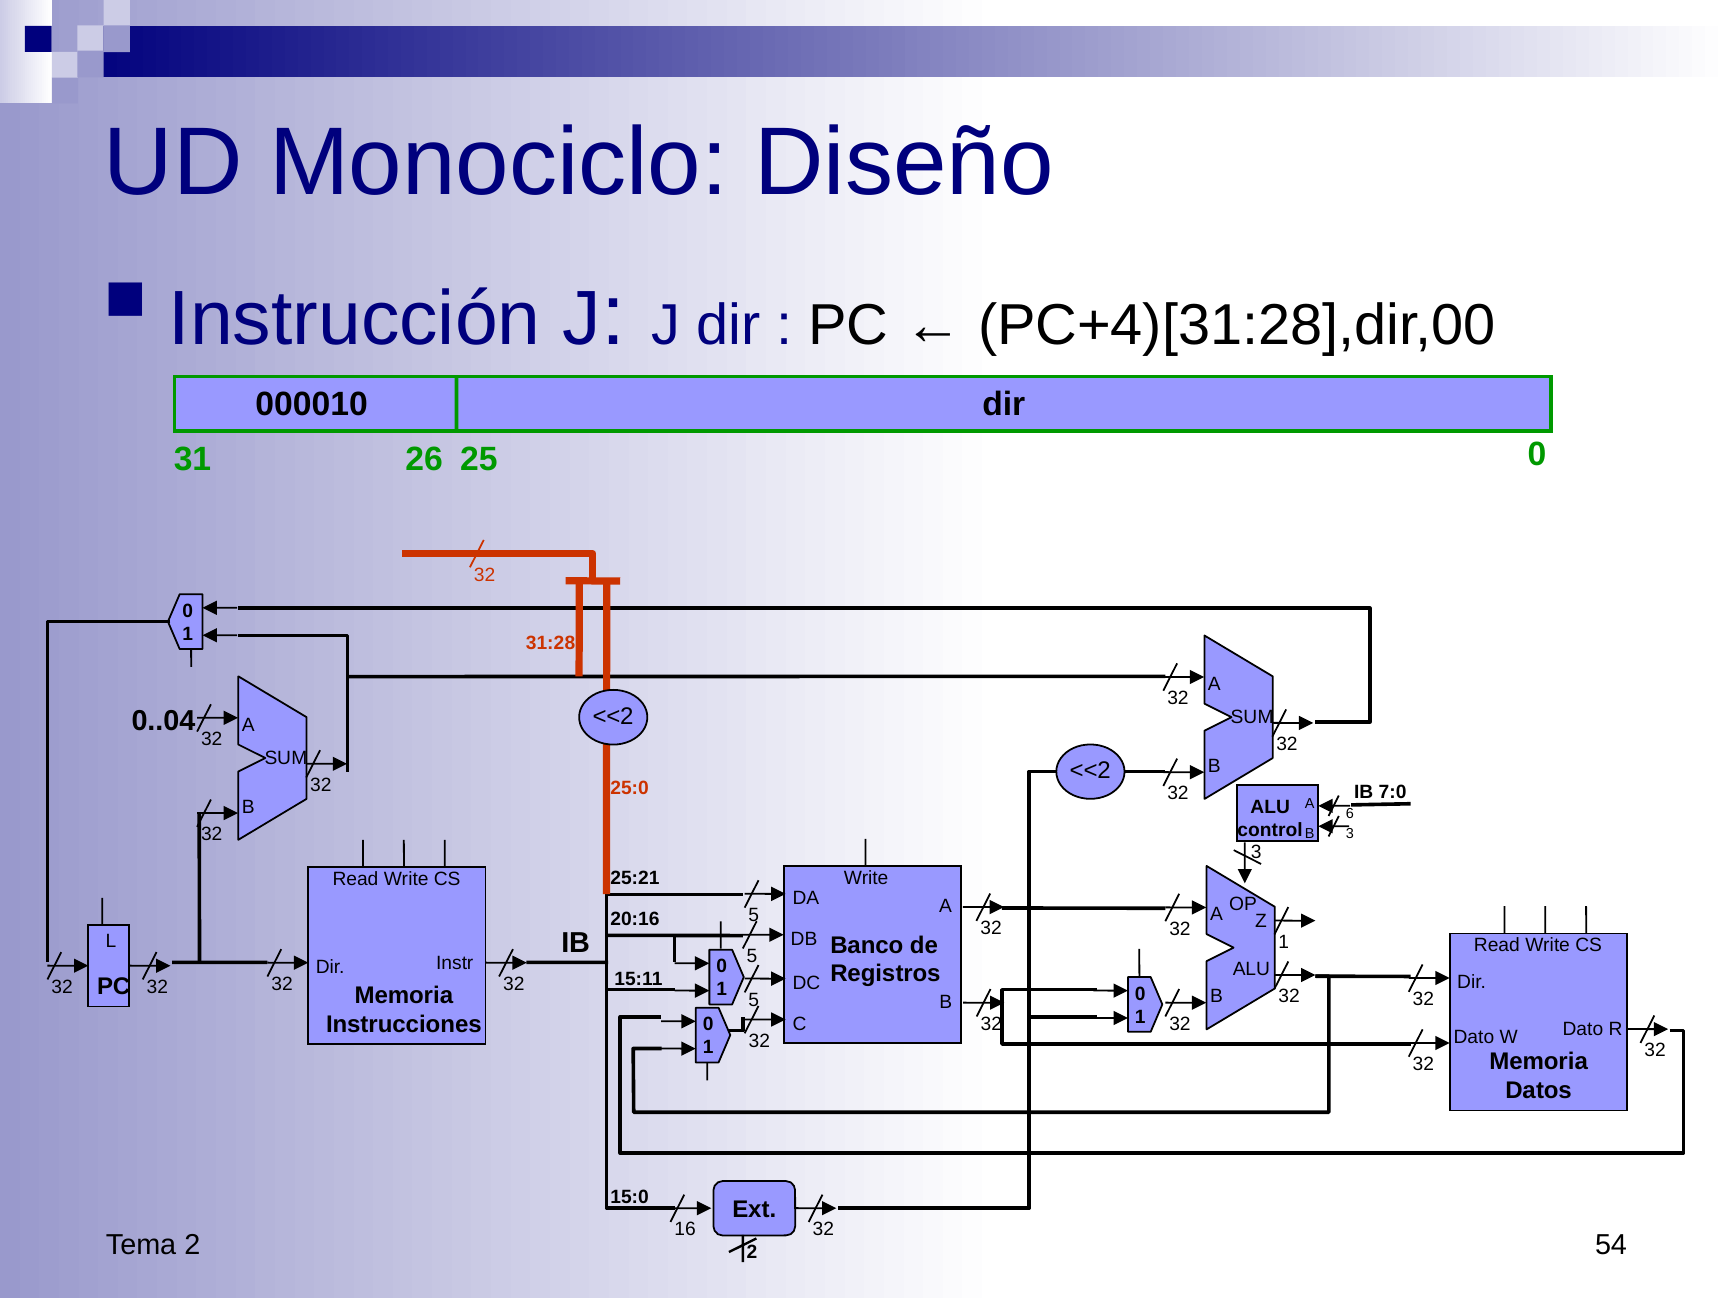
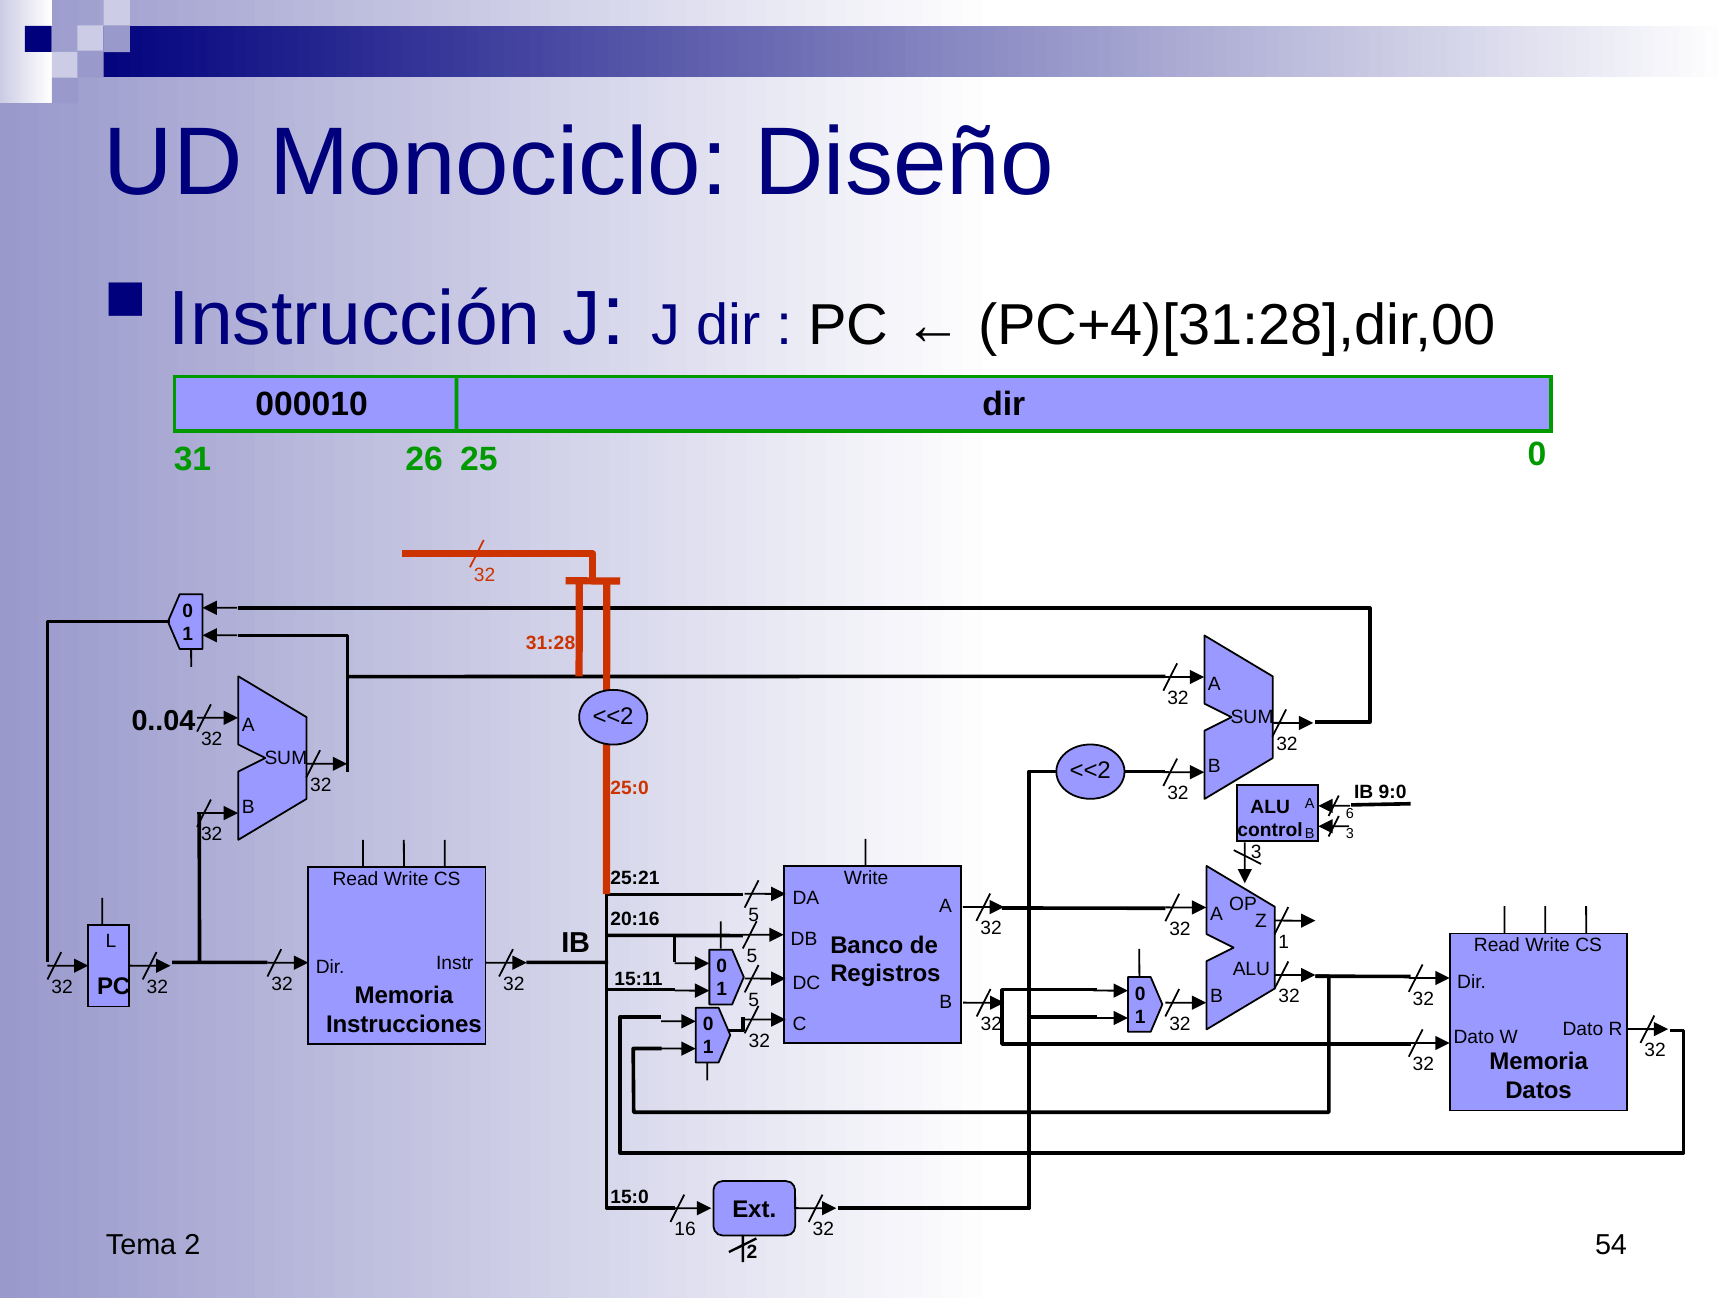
7:0: 7:0 -> 9:0
